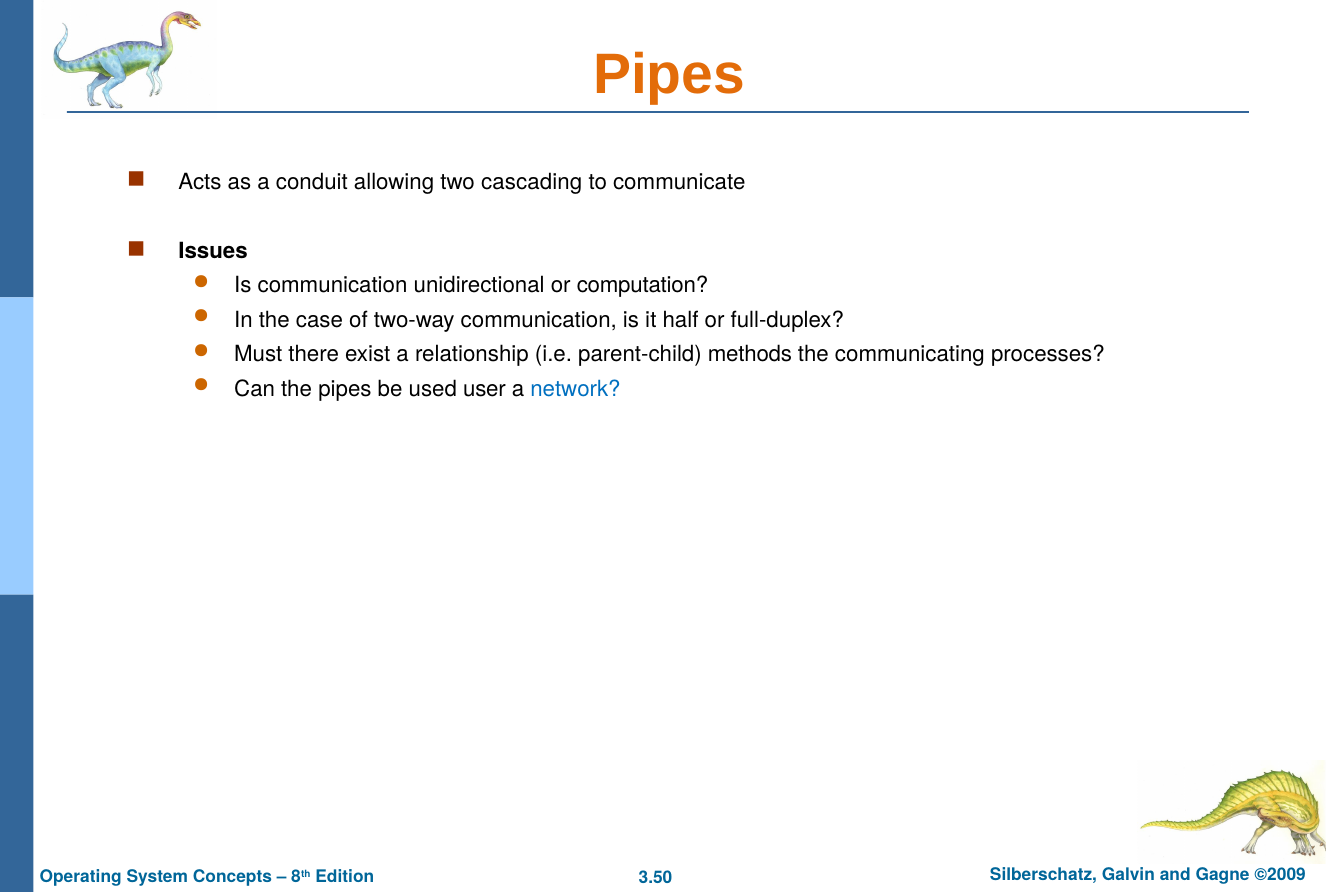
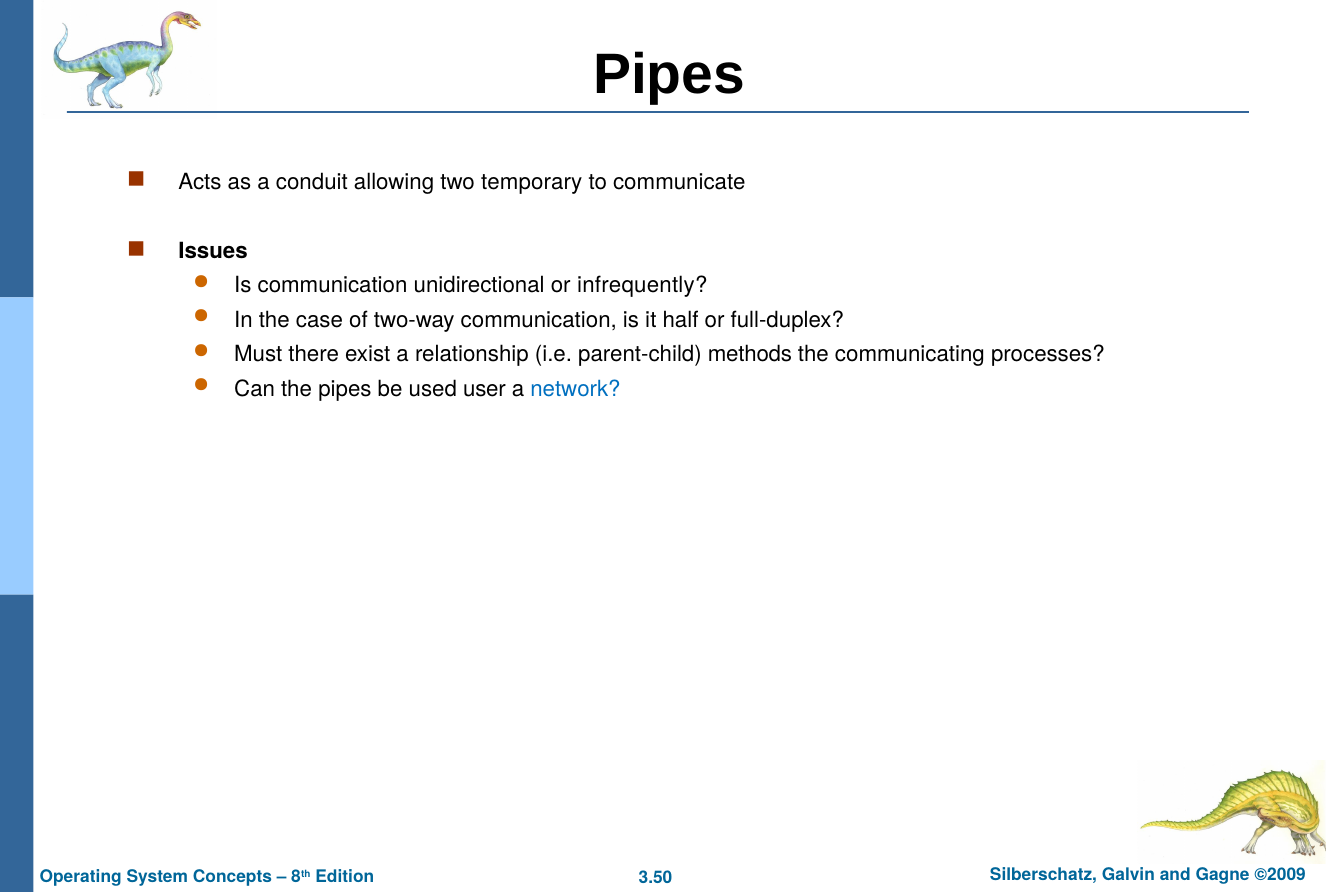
Pipes at (669, 74) colour: orange -> black
cascading: cascading -> temporary
computation: computation -> infrequently
